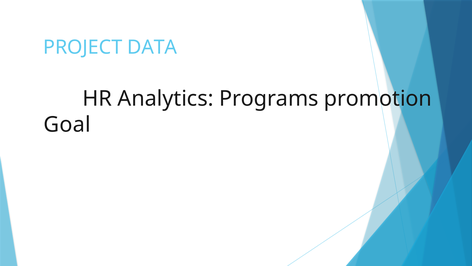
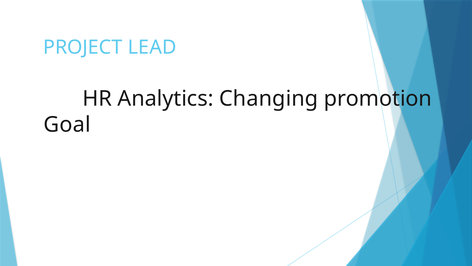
DATA: DATA -> LEAD
Programs: Programs -> Changing
